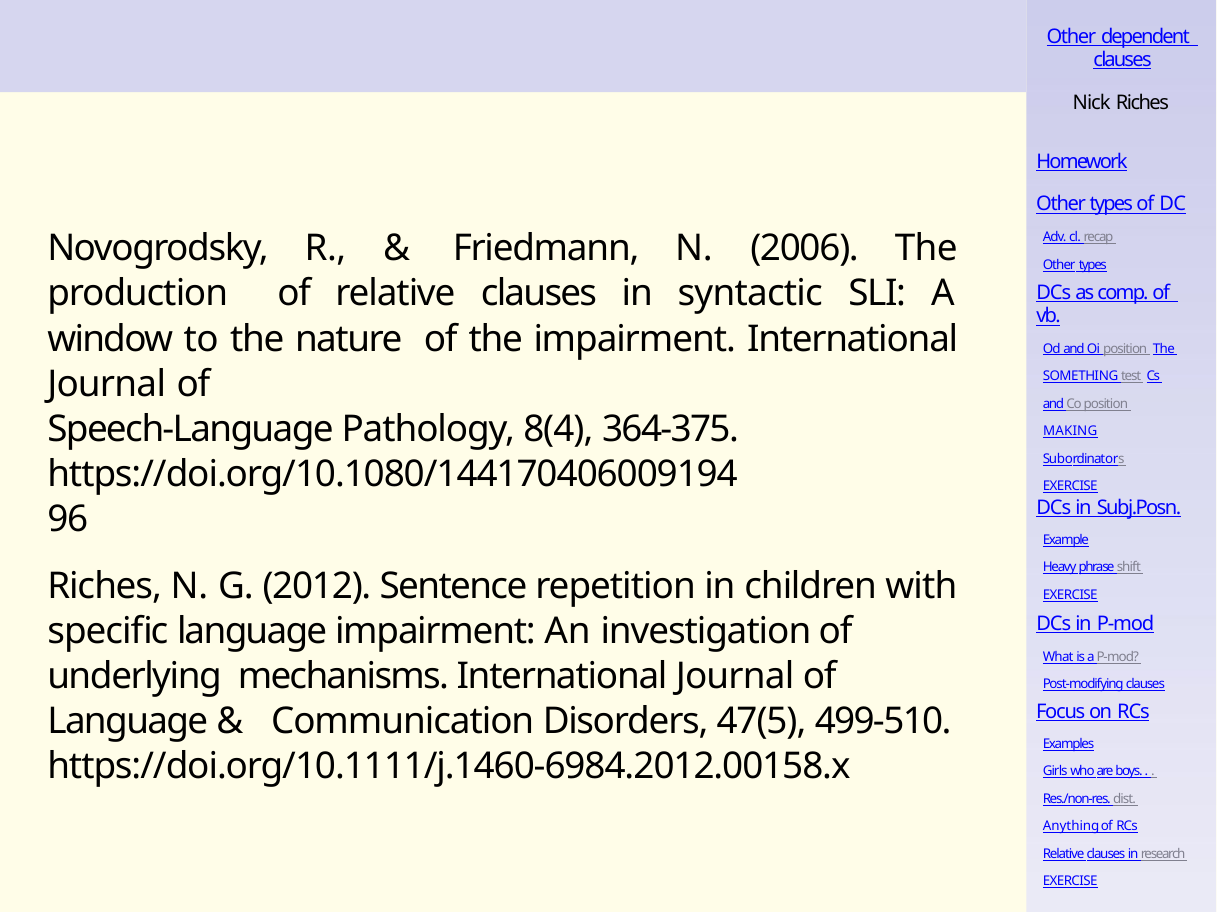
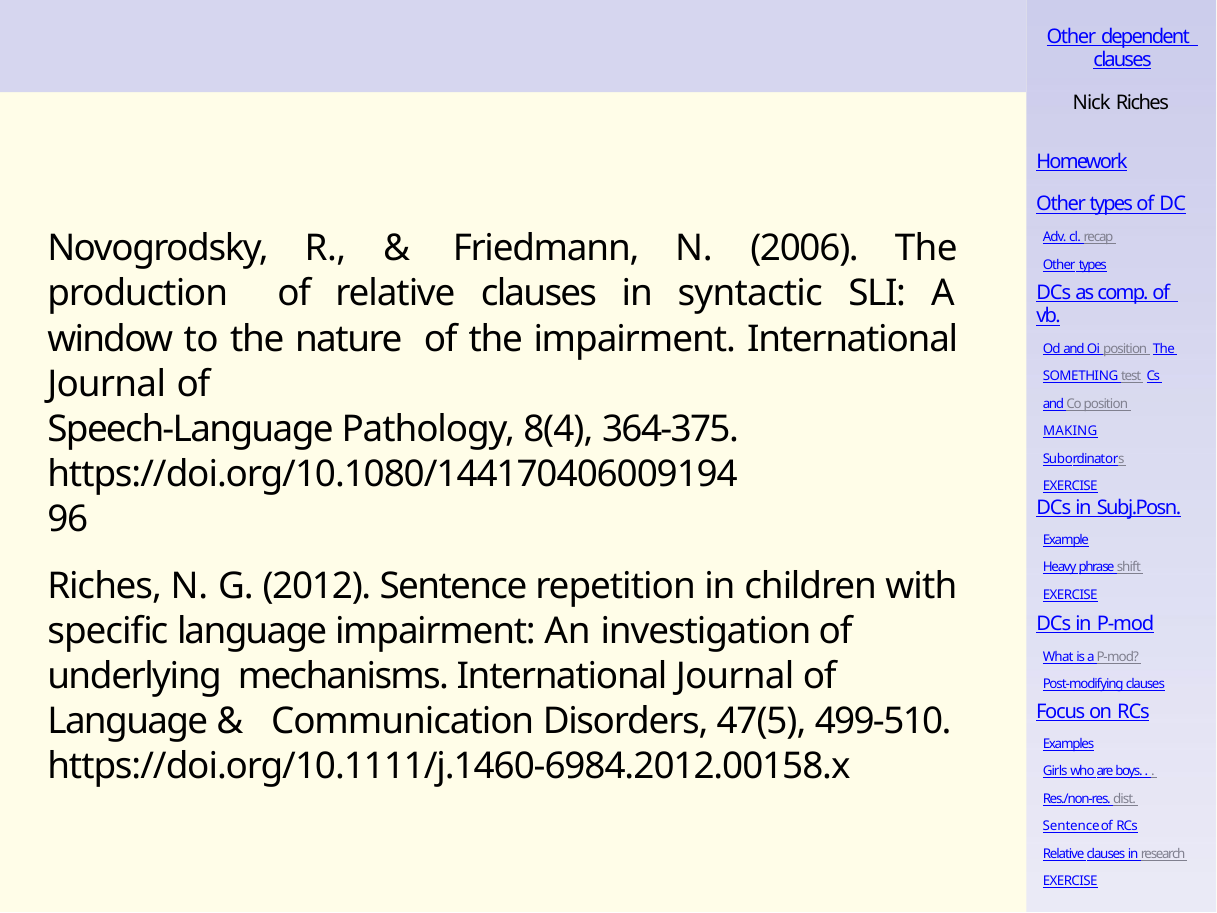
Anything at (1071, 827): Anything -> Sentence
